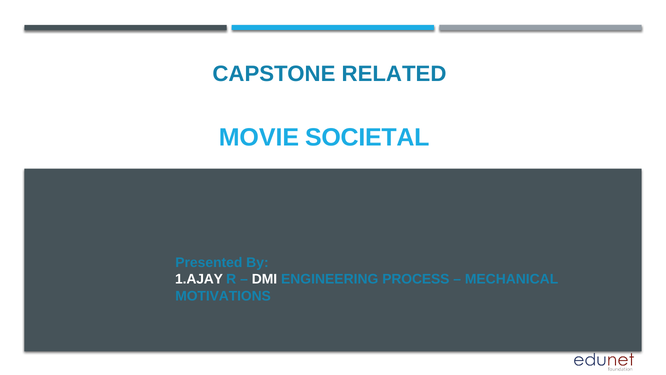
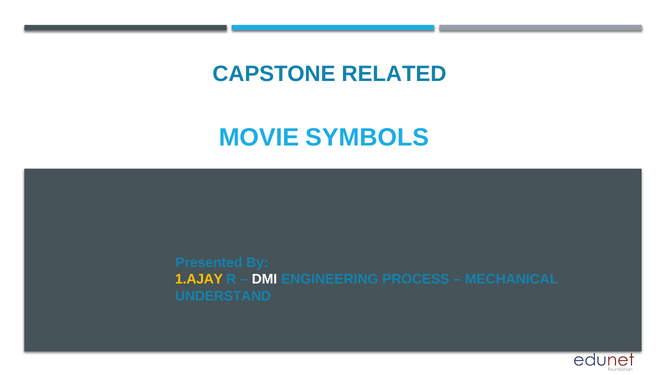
SOCIETAL: SOCIETAL -> SYMBOLS
1.AJAY colour: white -> yellow
MOTIVATIONS: MOTIVATIONS -> UNDERSTAND
